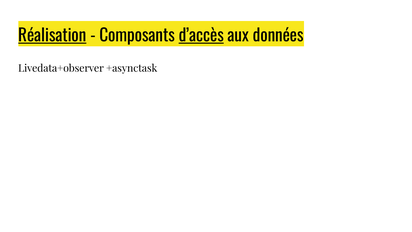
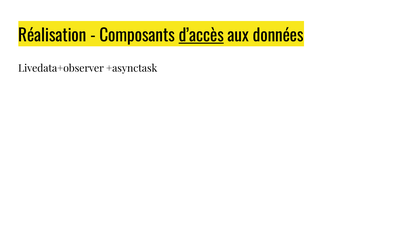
Réalisation underline: present -> none
